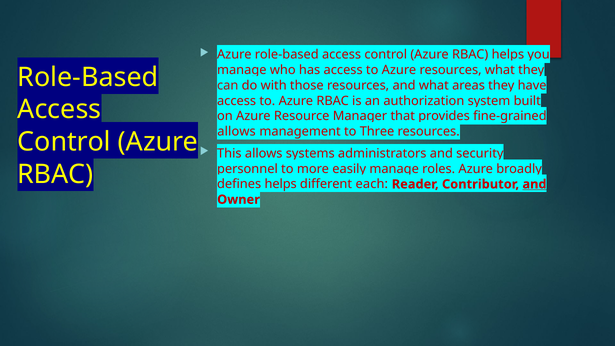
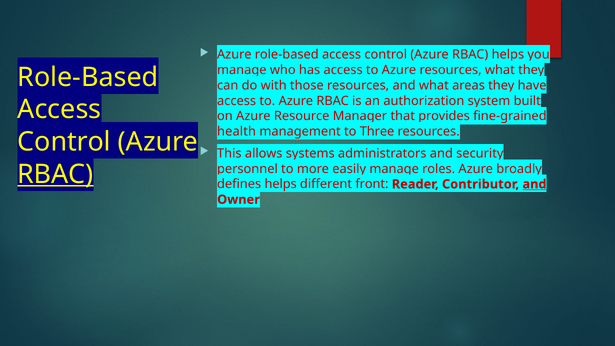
allows at (237, 132): allows -> health
RBAC at (55, 174) underline: none -> present
each: each -> front
